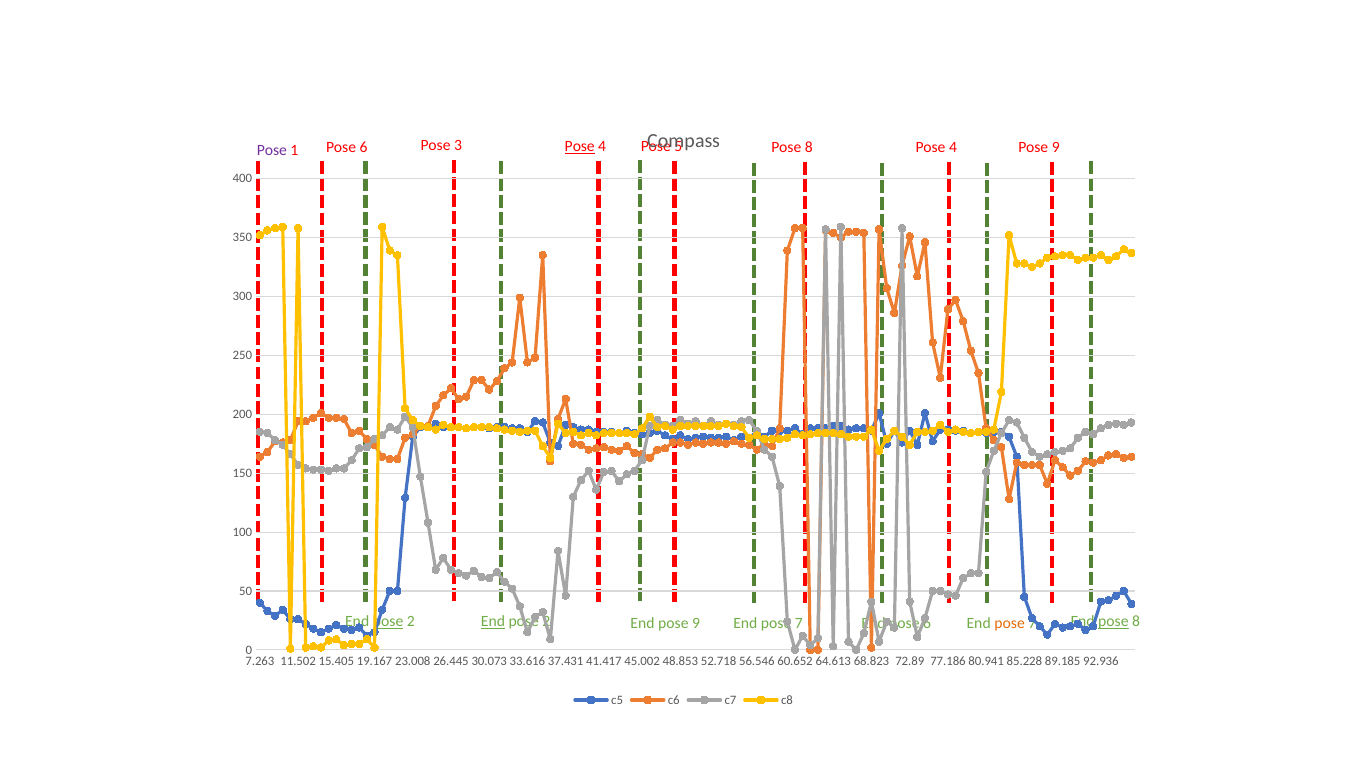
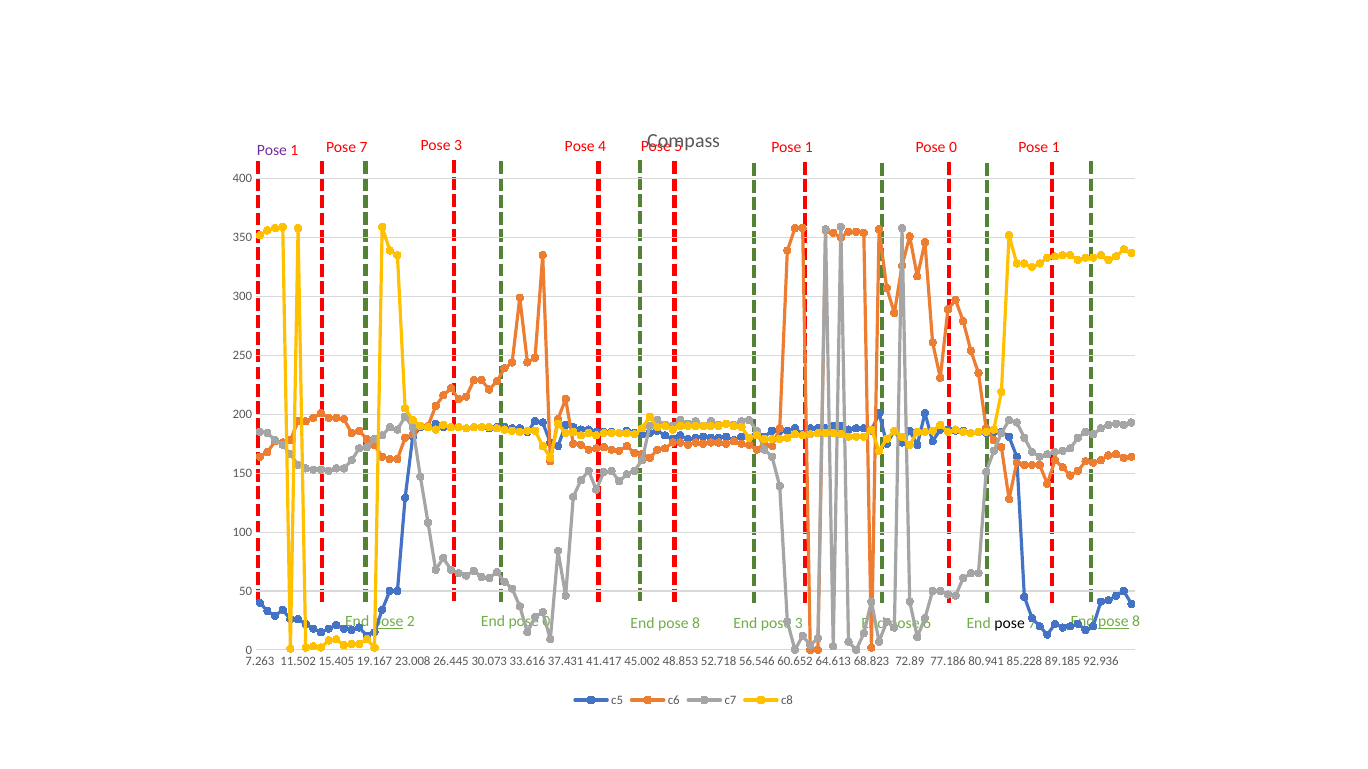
Pose at (580, 146) underline: present -> none
8 at (809, 148): 8 -> 1
4 at (953, 148): 4 -> 0
9 at (1056, 148): 9 -> 1
1 Pose 6: 6 -> 7
End at (493, 622) underline: present -> none
2 at (546, 622): 2 -> 0
9 at (696, 624): 9 -> 8
7 at (799, 624): 7 -> 3
pose at (1010, 624) colour: orange -> black
